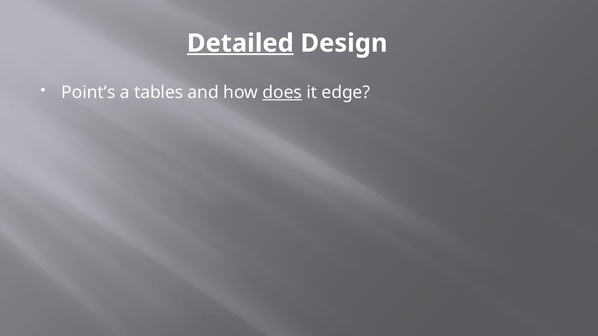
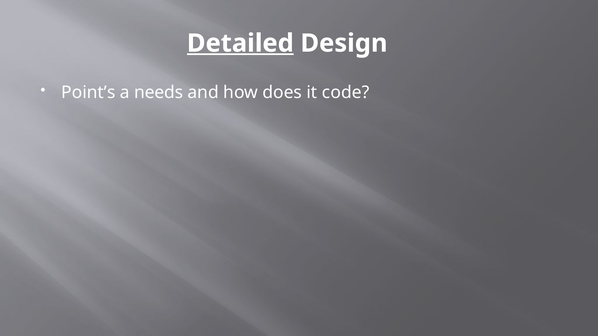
tables: tables -> needs
does underline: present -> none
edge: edge -> code
